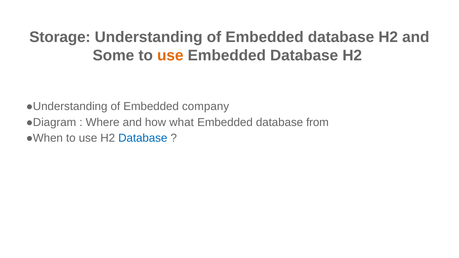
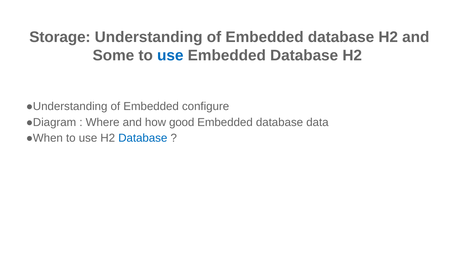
use at (170, 56) colour: orange -> blue
company: company -> configure
what: what -> good
from: from -> data
